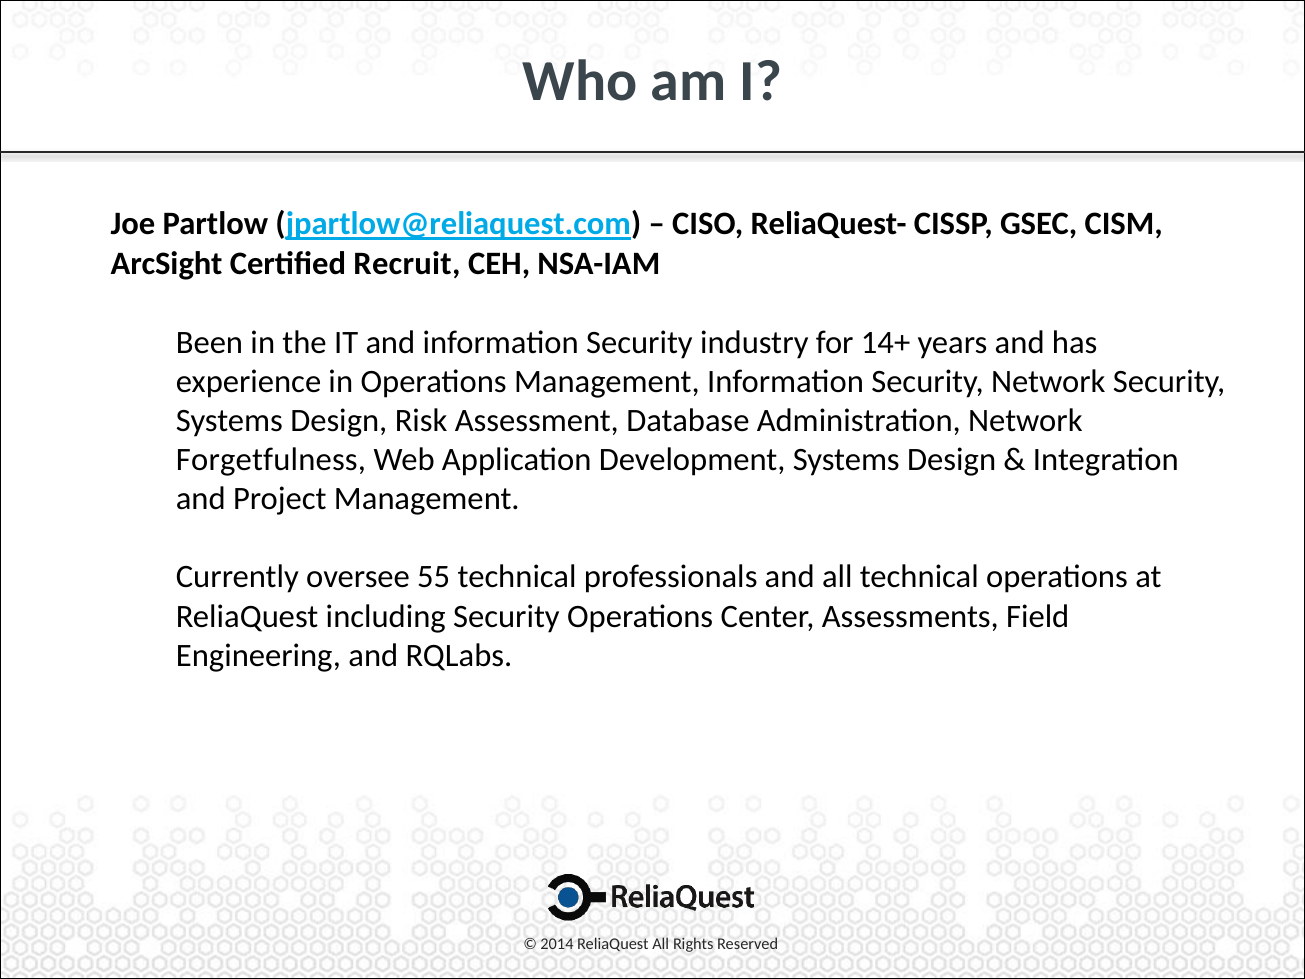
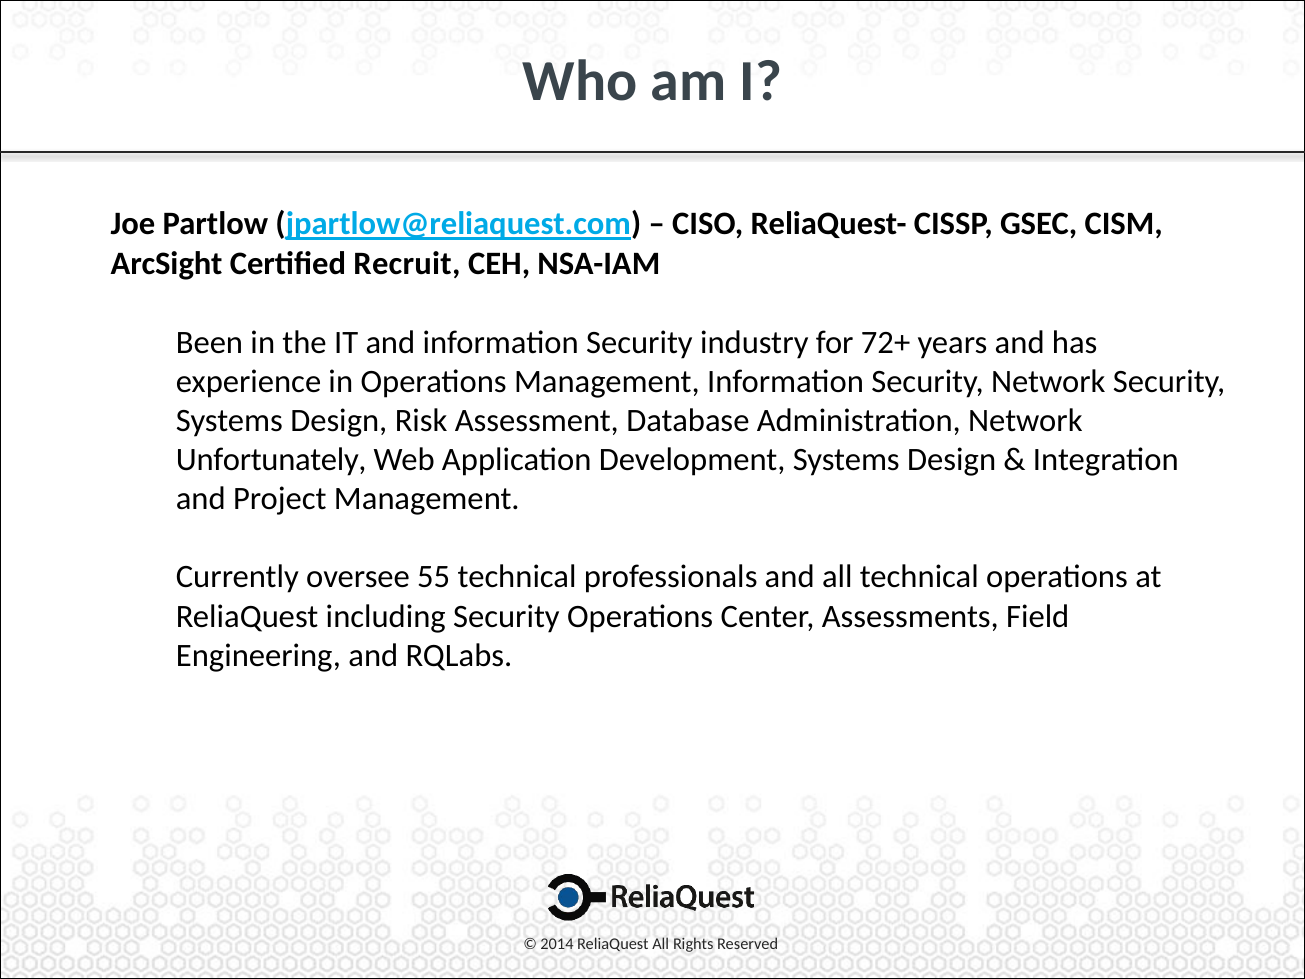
14+: 14+ -> 72+
Forgetfulness: Forgetfulness -> Unfortunately
